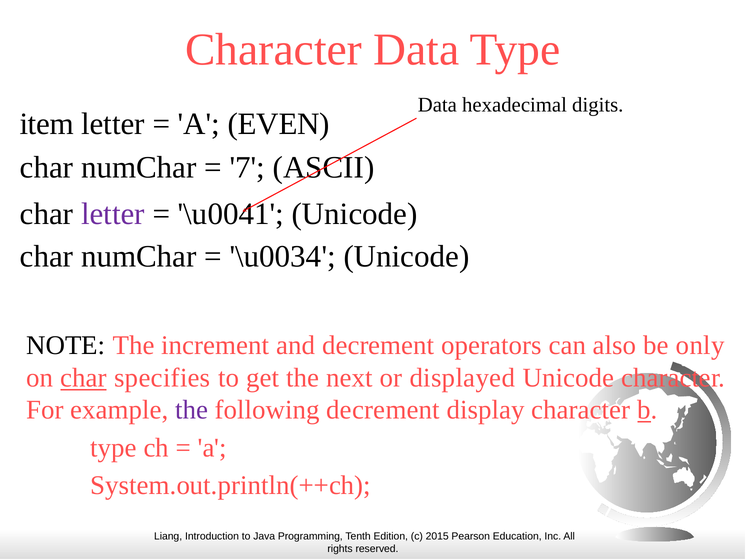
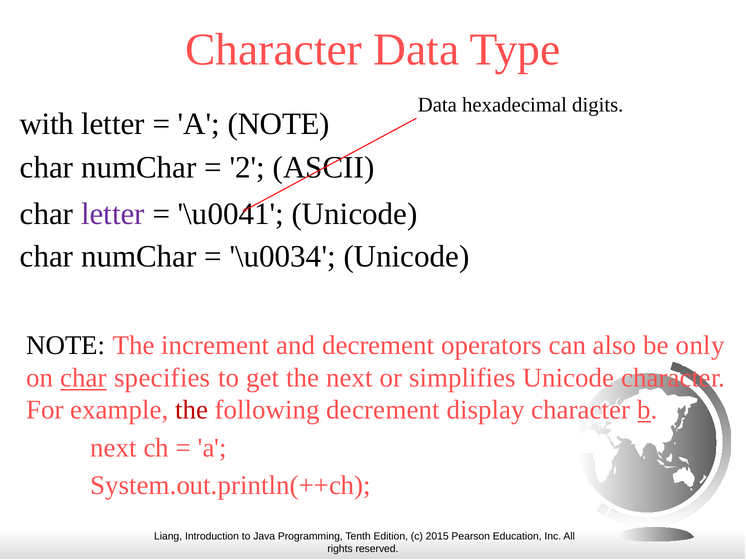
item: item -> with
A EVEN: EVEN -> NOTE
7: 7 -> 2
displayed: displayed -> simplifies
the at (192, 410) colour: purple -> red
type at (114, 447): type -> next
